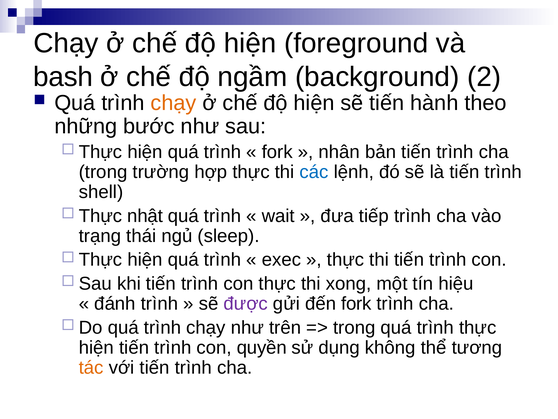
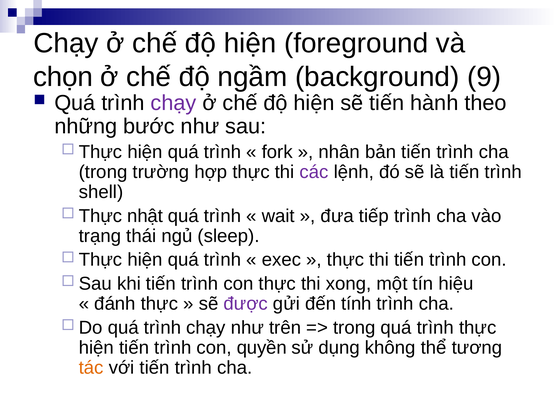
bash: bash -> chọn
2: 2 -> 9
chạy at (174, 103) colour: orange -> purple
các colour: blue -> purple
đánh trình: trình -> thực
đến fork: fork -> tính
